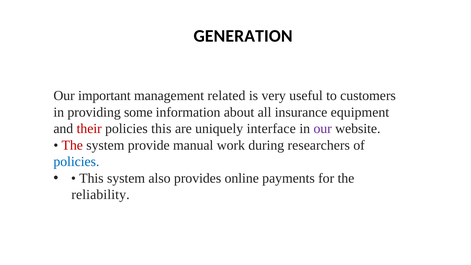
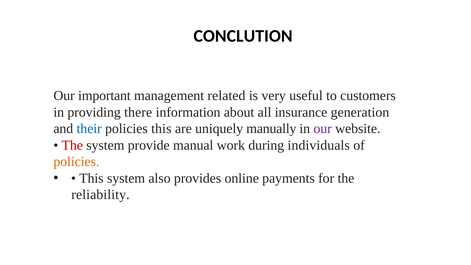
GENERATION: GENERATION -> CONCLUTION
some: some -> there
equipment: equipment -> generation
their colour: red -> blue
interface: interface -> manually
researchers: researchers -> individuals
policies at (76, 162) colour: blue -> orange
